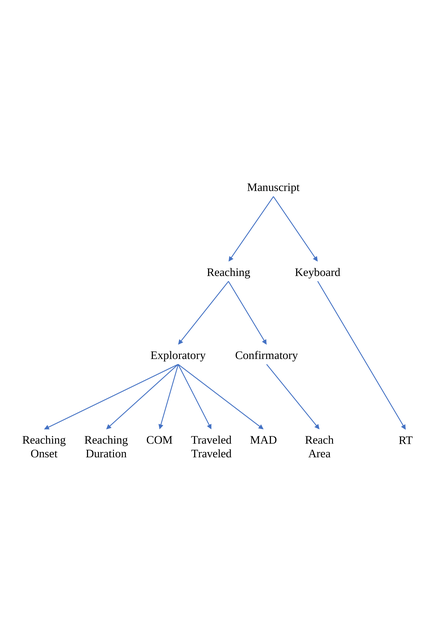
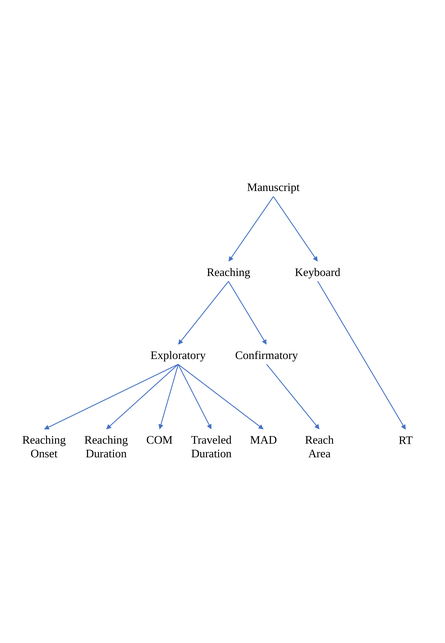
Traveled at (211, 454): Traveled -> Duration
